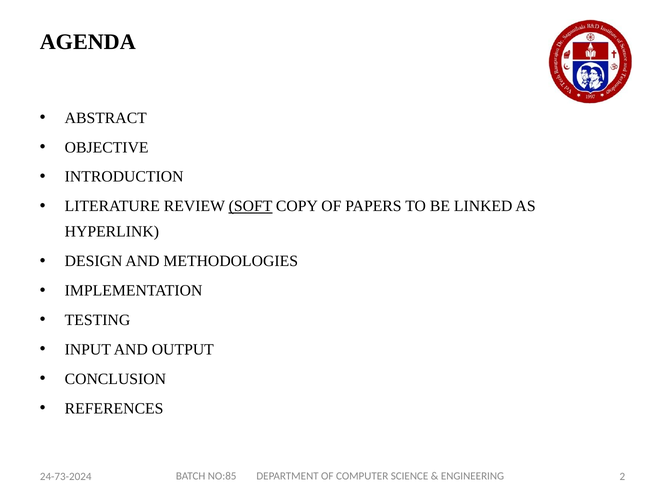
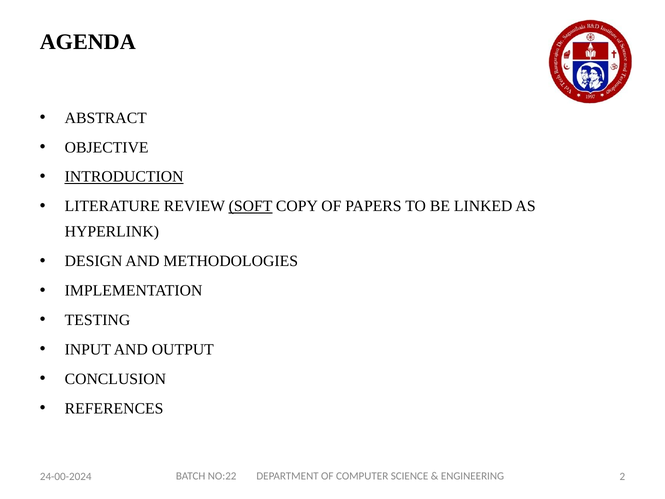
INTRODUCTION underline: none -> present
NO:85: NO:85 -> NO:22
24-73-2024: 24-73-2024 -> 24-00-2024
